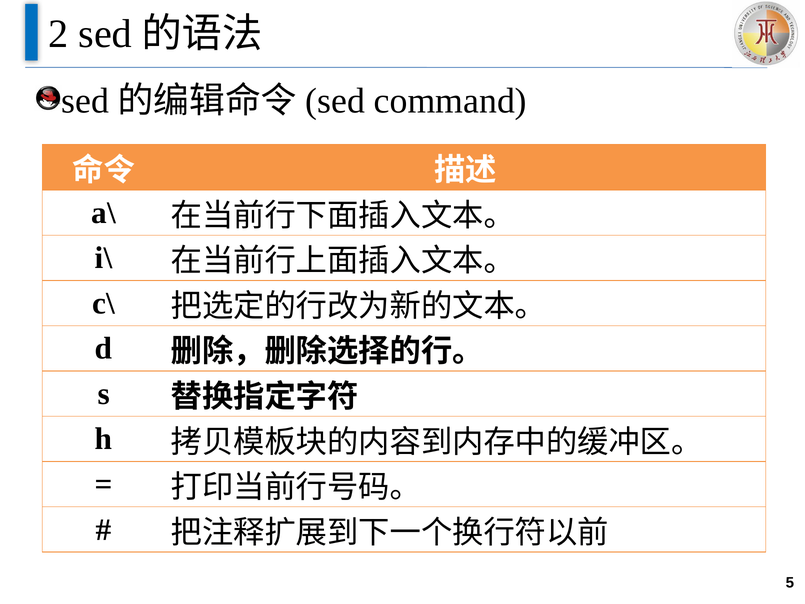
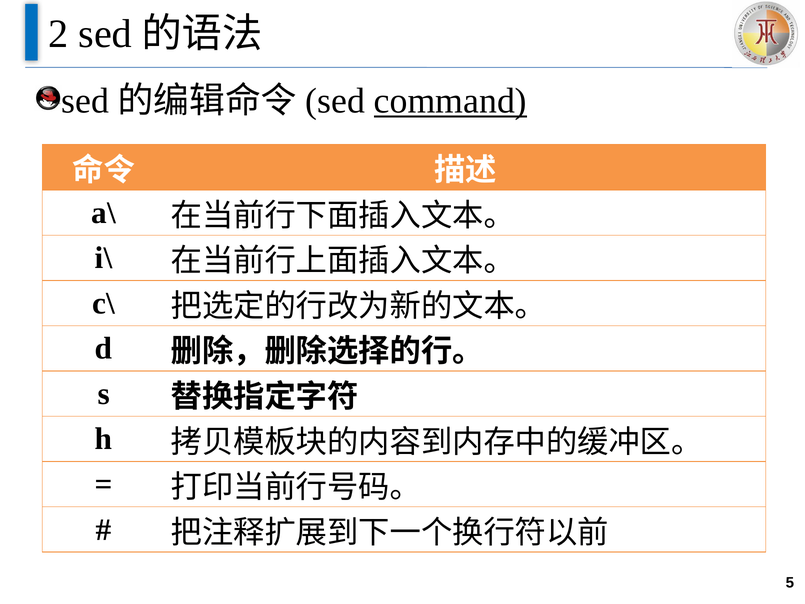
command underline: none -> present
